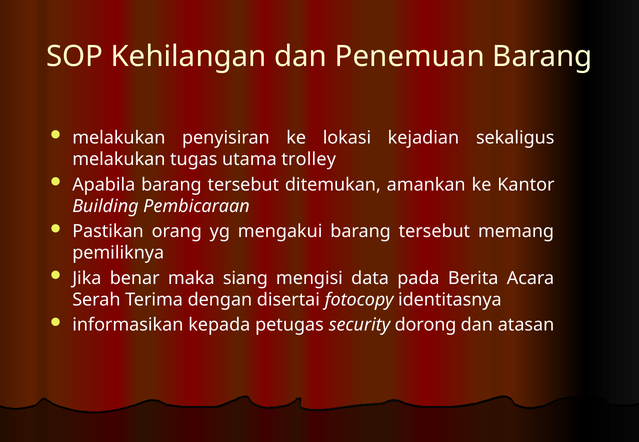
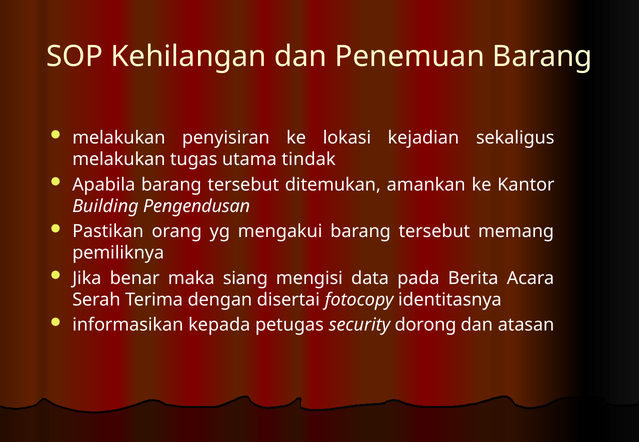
trolley: trolley -> tindak
Pembicaraan: Pembicaraan -> Pengendusan
